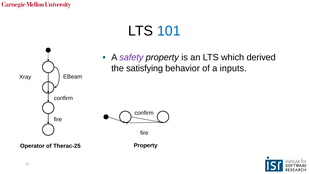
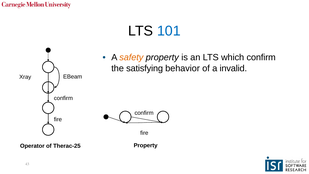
safety colour: purple -> orange
which derived: derived -> confirm
inputs: inputs -> invalid
